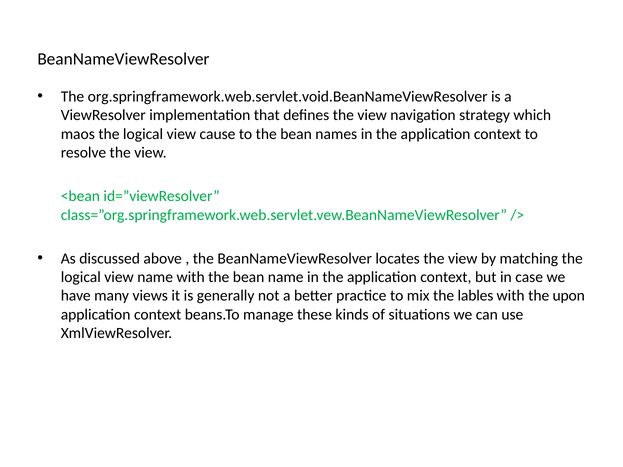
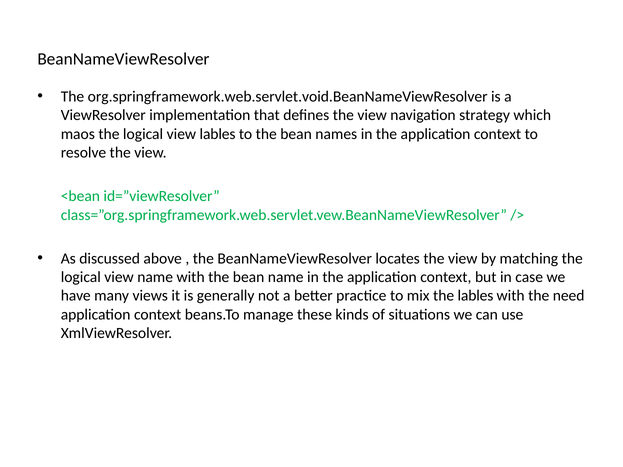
view cause: cause -> lables
upon: upon -> need
